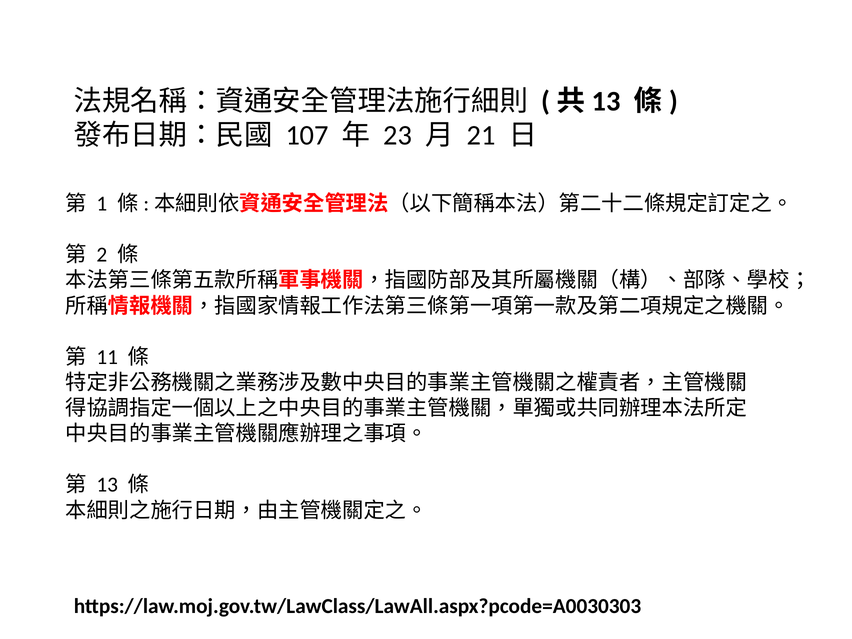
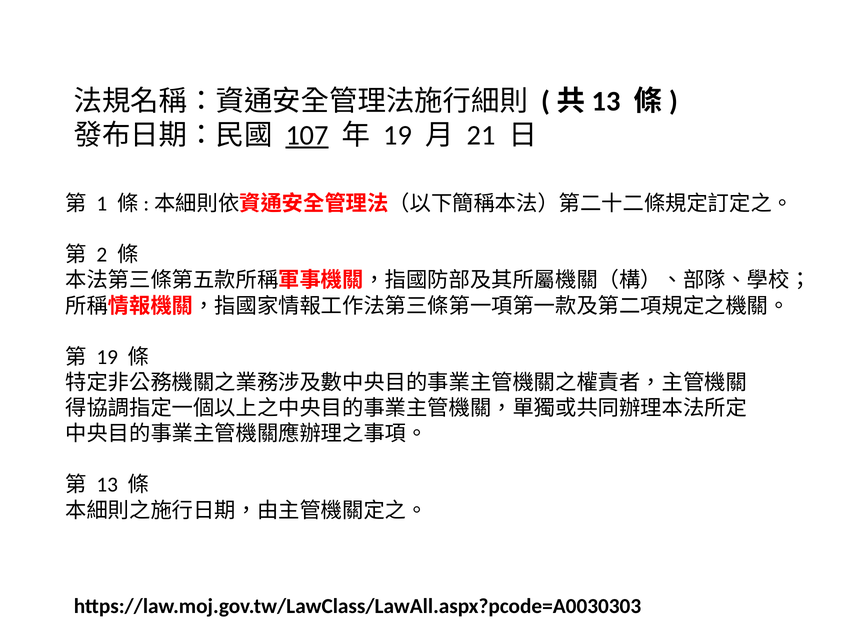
107 underline: none -> present
23 at (398, 135): 23 -> 19
11 at (107, 357): 11 -> 19
